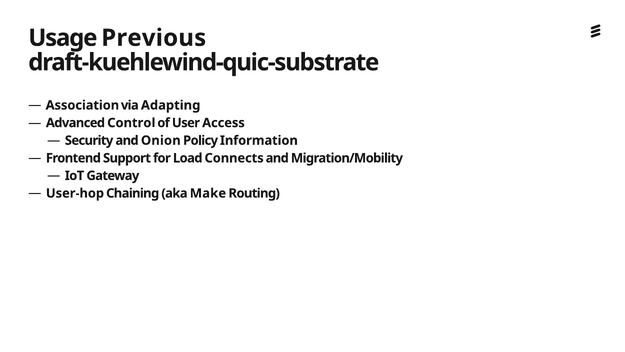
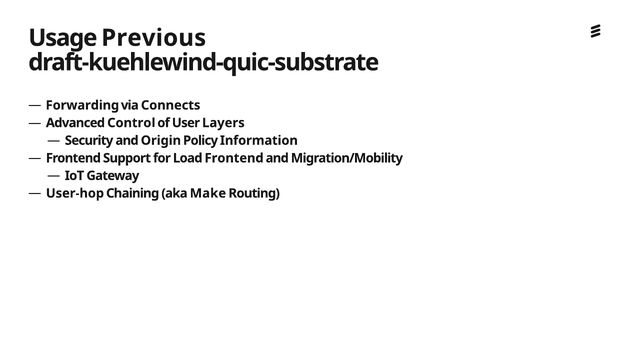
Association: Association -> Forwarding
Adapting: Adapting -> Connects
Access: Access -> Layers
Onion: Onion -> Origin
Load Connects: Connects -> Frontend
